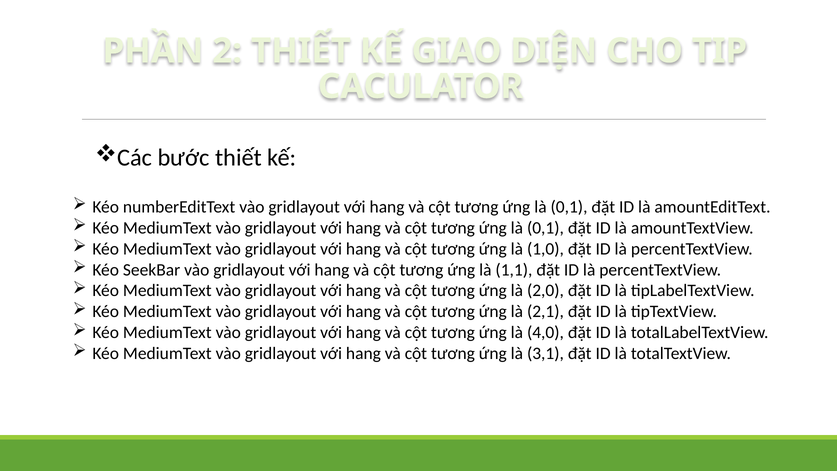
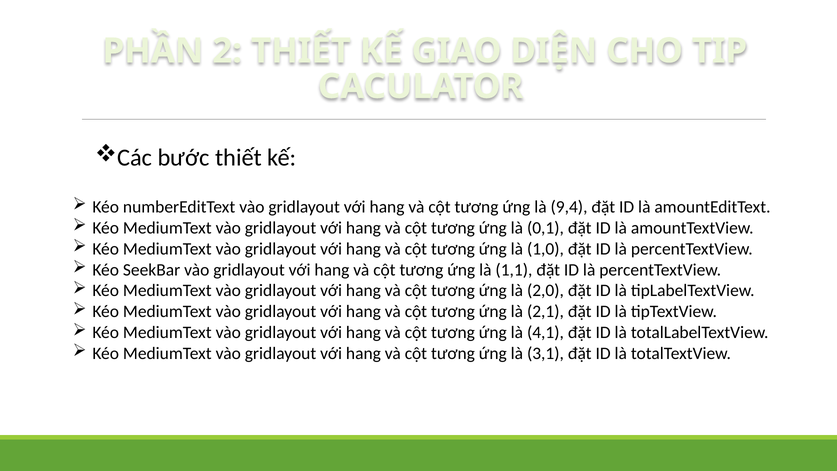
0,1 at (569, 207): 0,1 -> 9,4
4,0: 4,0 -> 4,1
